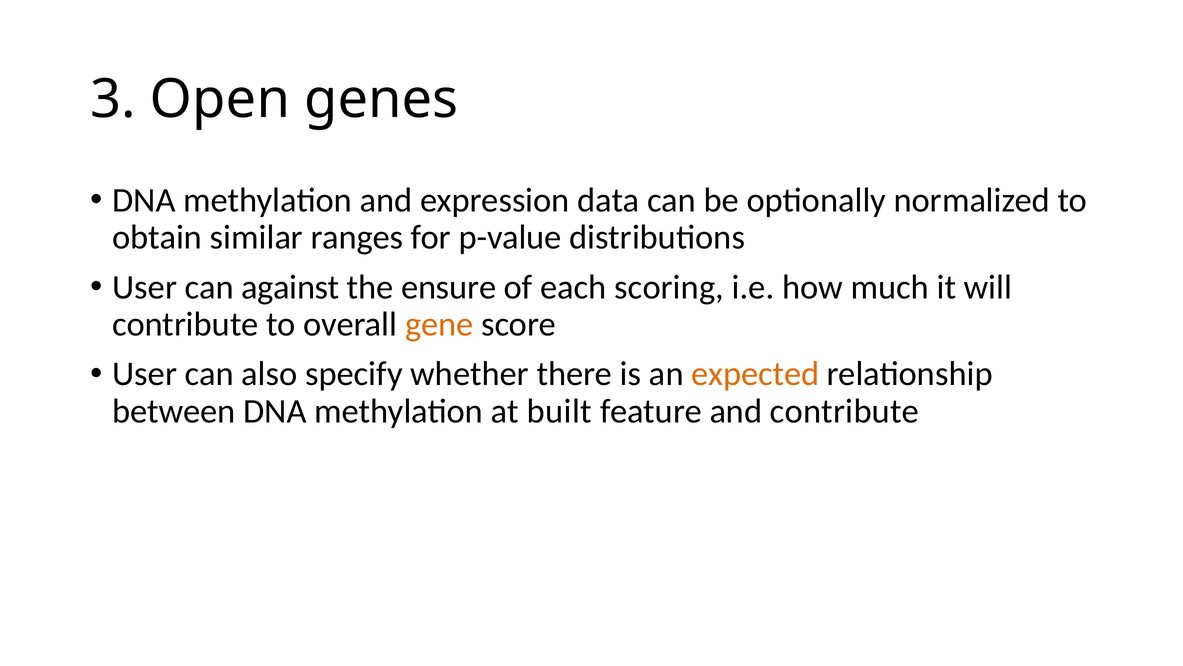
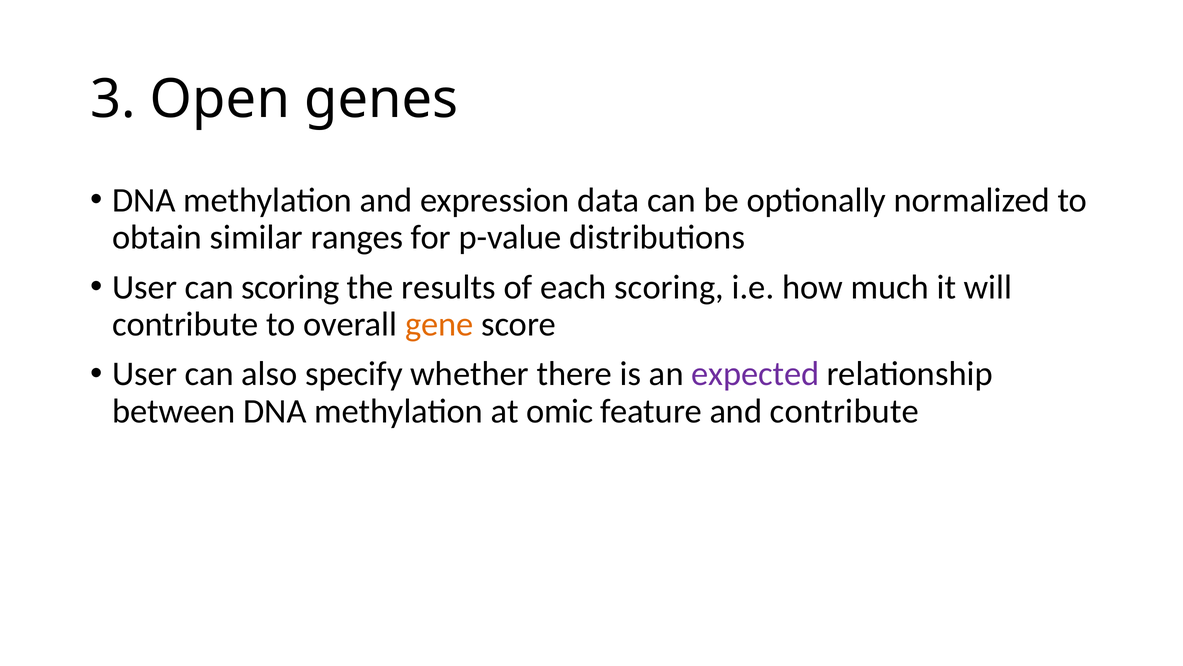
can against: against -> scoring
ensure: ensure -> results
expected colour: orange -> purple
built: built -> omic
